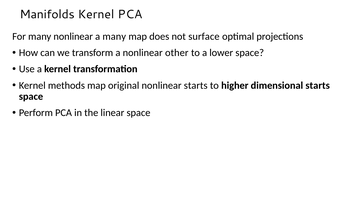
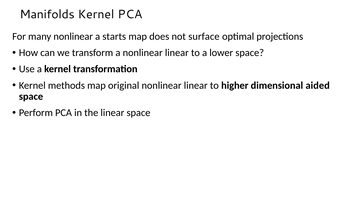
a many: many -> starts
a nonlinear other: other -> linear
original nonlinear starts: starts -> linear
dimensional starts: starts -> aided
